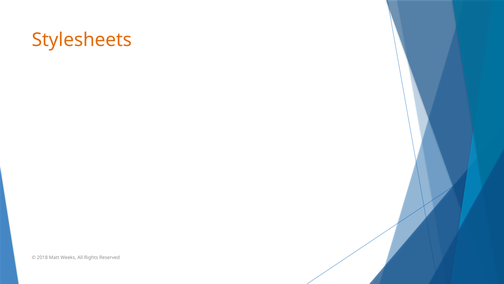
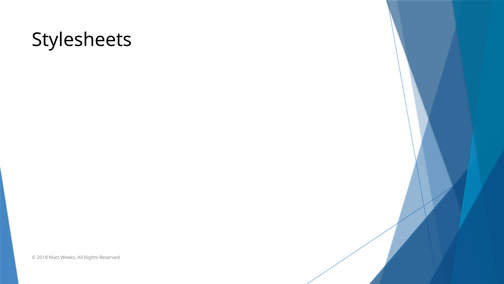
Stylesheets colour: orange -> black
